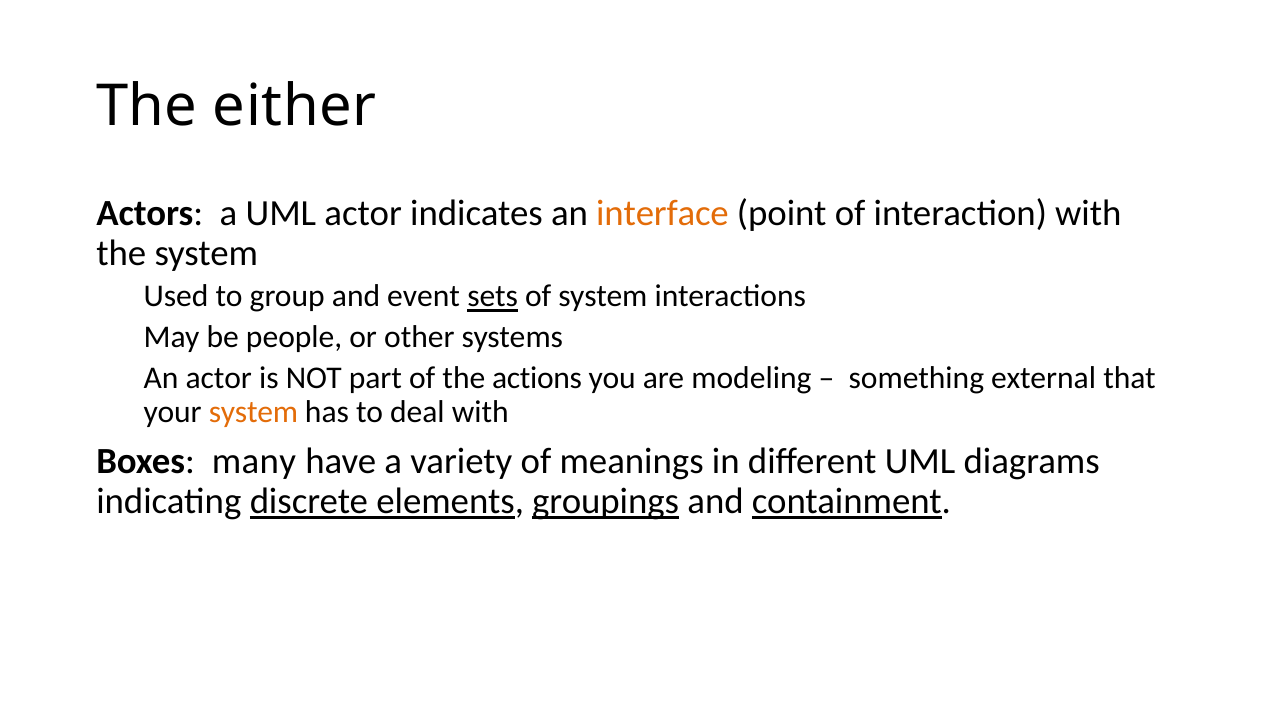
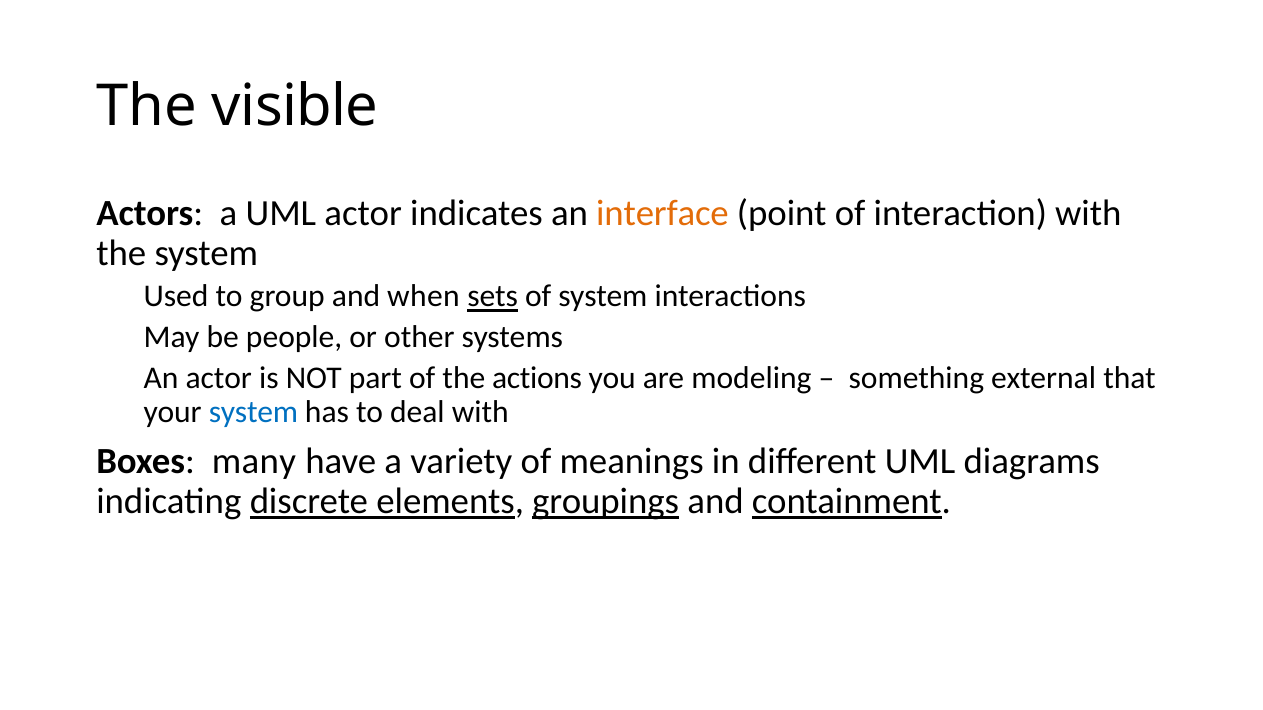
either: either -> visible
event: event -> when
system at (253, 412) colour: orange -> blue
